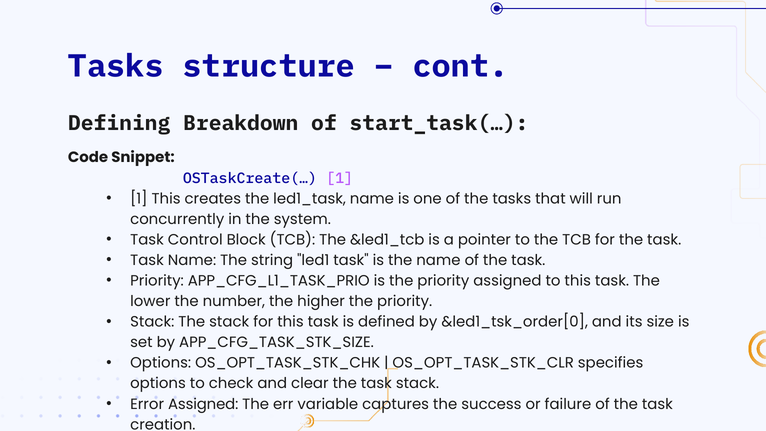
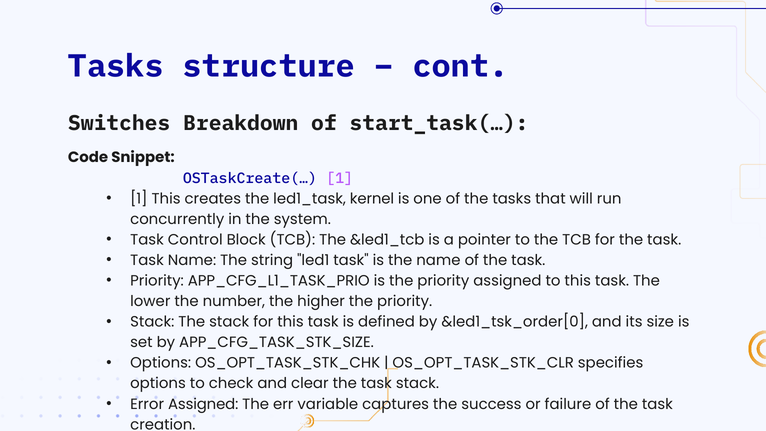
Defining: Defining -> Switches
led1_task name: name -> kernel
